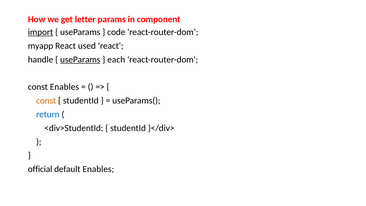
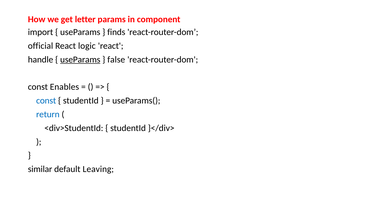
import underline: present -> none
code: code -> finds
myapp: myapp -> official
used: used -> logic
each: each -> false
const at (46, 101) colour: orange -> blue
official: official -> similar
default Enables: Enables -> Leaving
